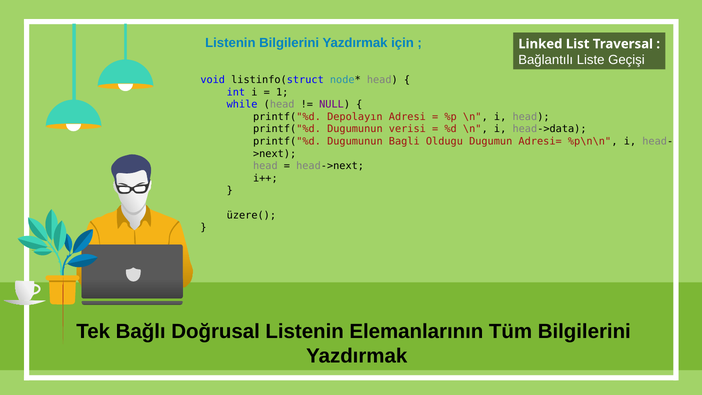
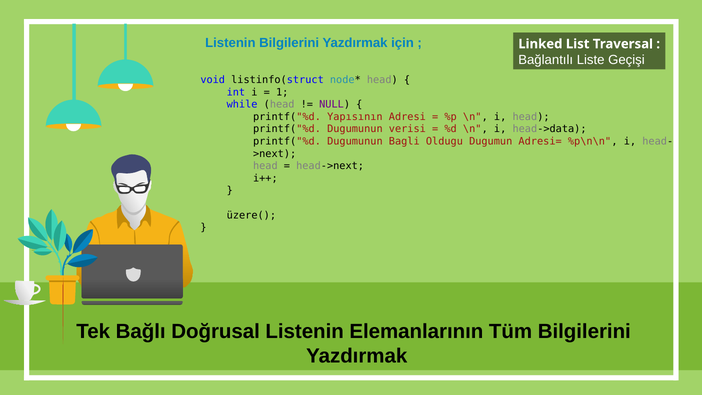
Depolayın: Depolayın -> Yapısının
